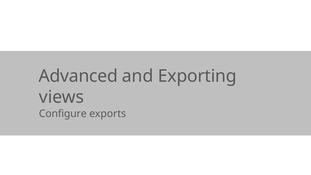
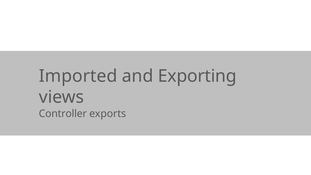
Advanced: Advanced -> Imported
Configure: Configure -> Controller
